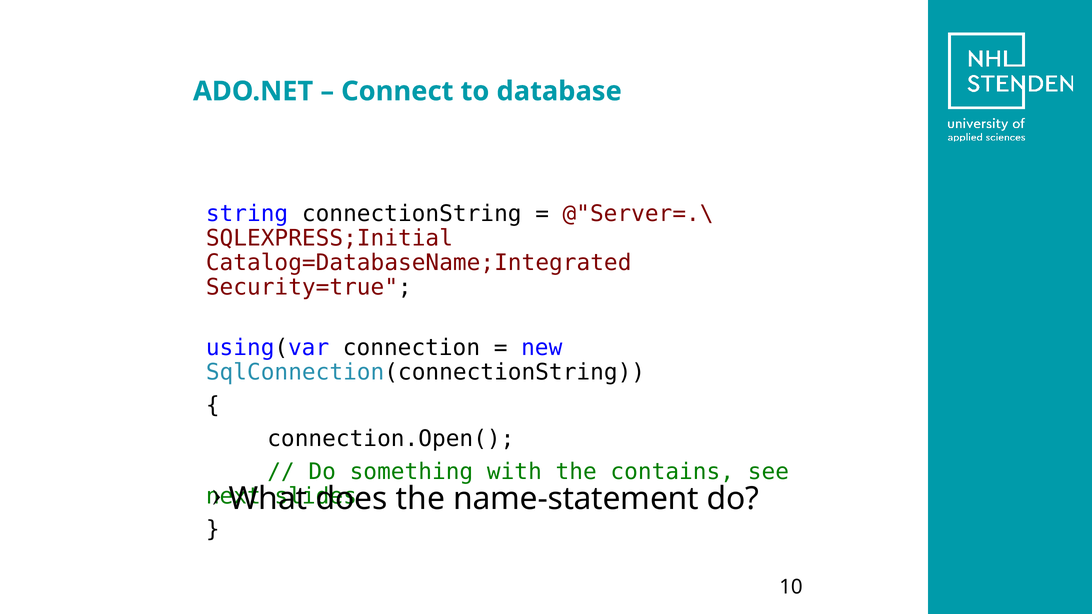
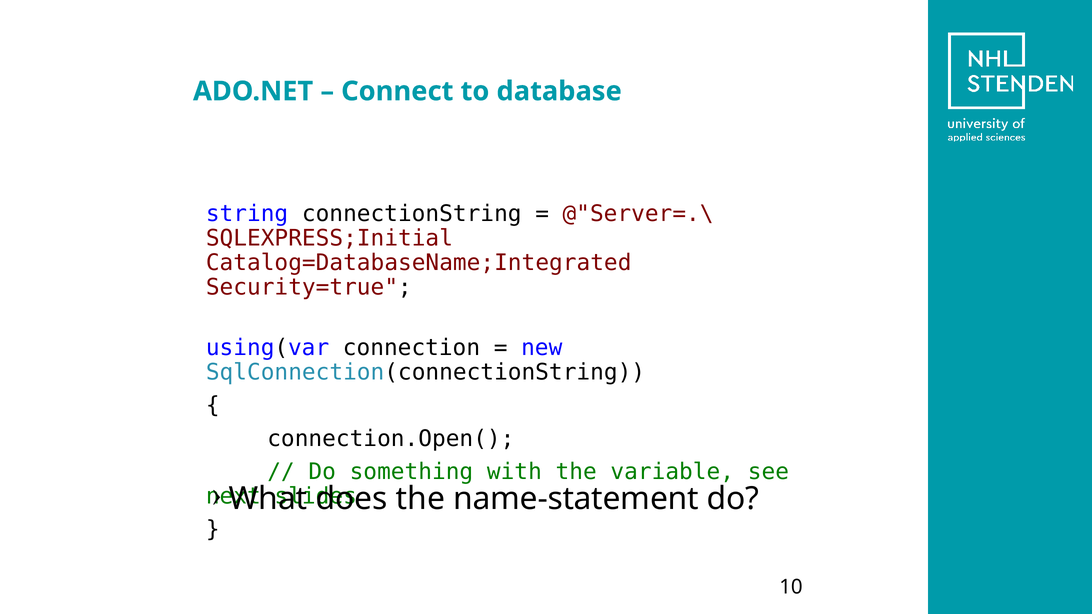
contains: contains -> variable
